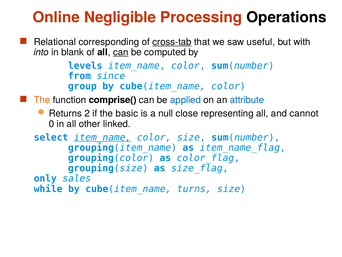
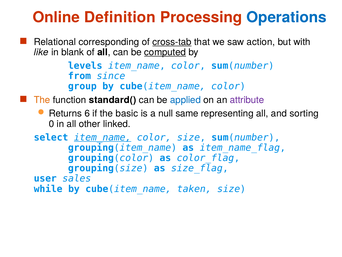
Negligible: Negligible -> Definition
Operations colour: black -> blue
useful: useful -> action
into: into -> like
can at (121, 52) underline: present -> none
computed underline: none -> present
comprise(: comprise( -> standard(
attribute colour: blue -> purple
2: 2 -> 6
close: close -> same
cannot: cannot -> sorting
only: only -> user
turns: turns -> taken
